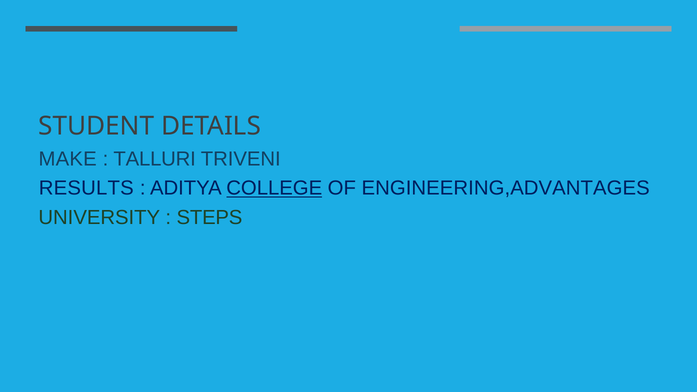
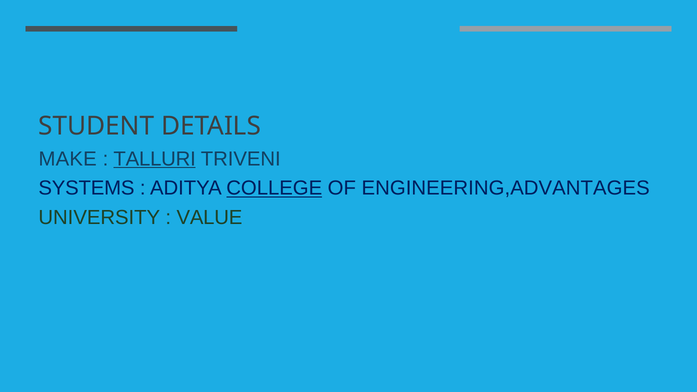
TALLURI underline: none -> present
RESULTS: RESULTS -> SYSTEMS
STEPS: STEPS -> VALUE
